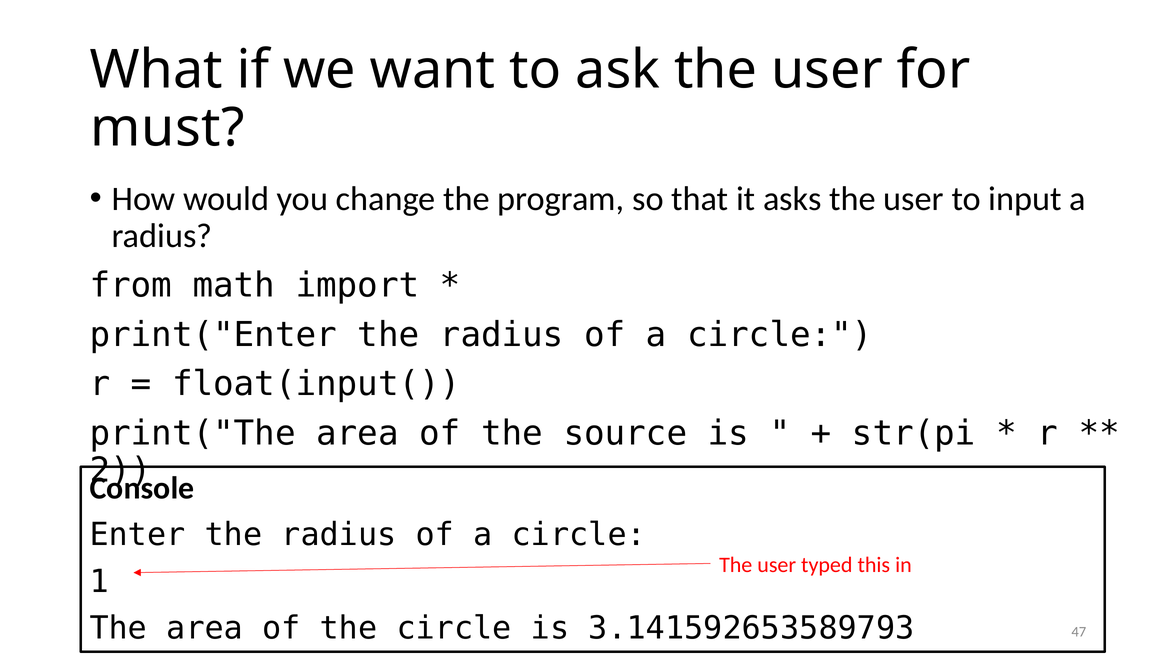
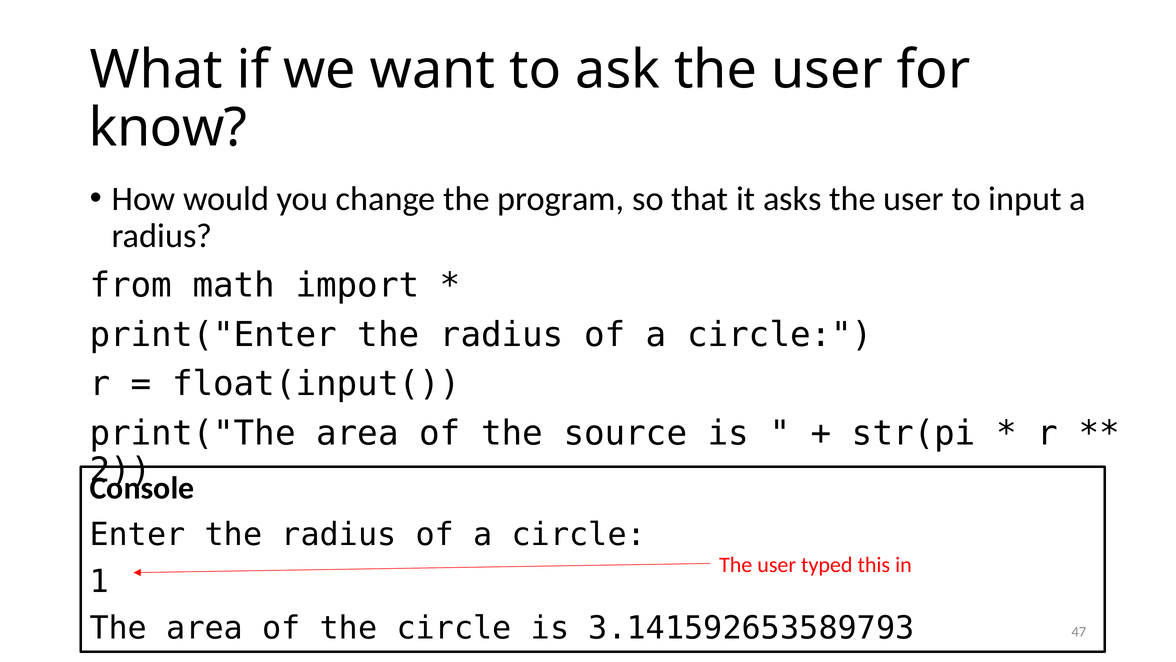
must: must -> know
